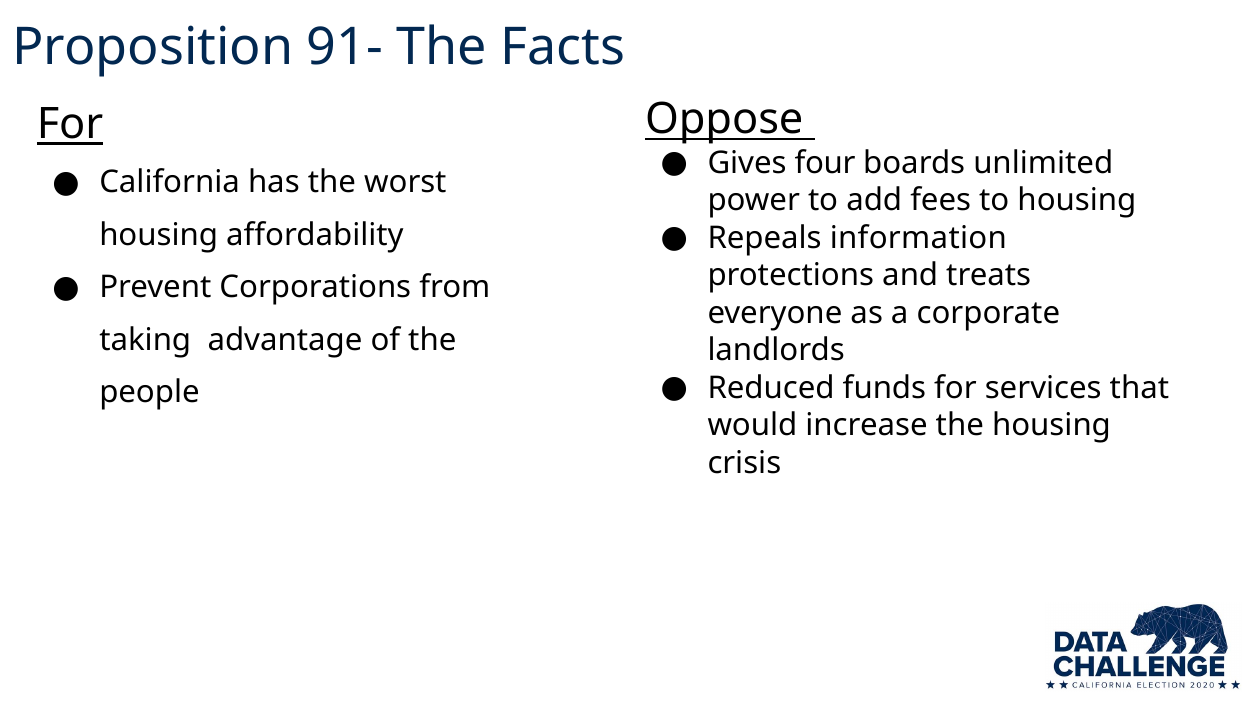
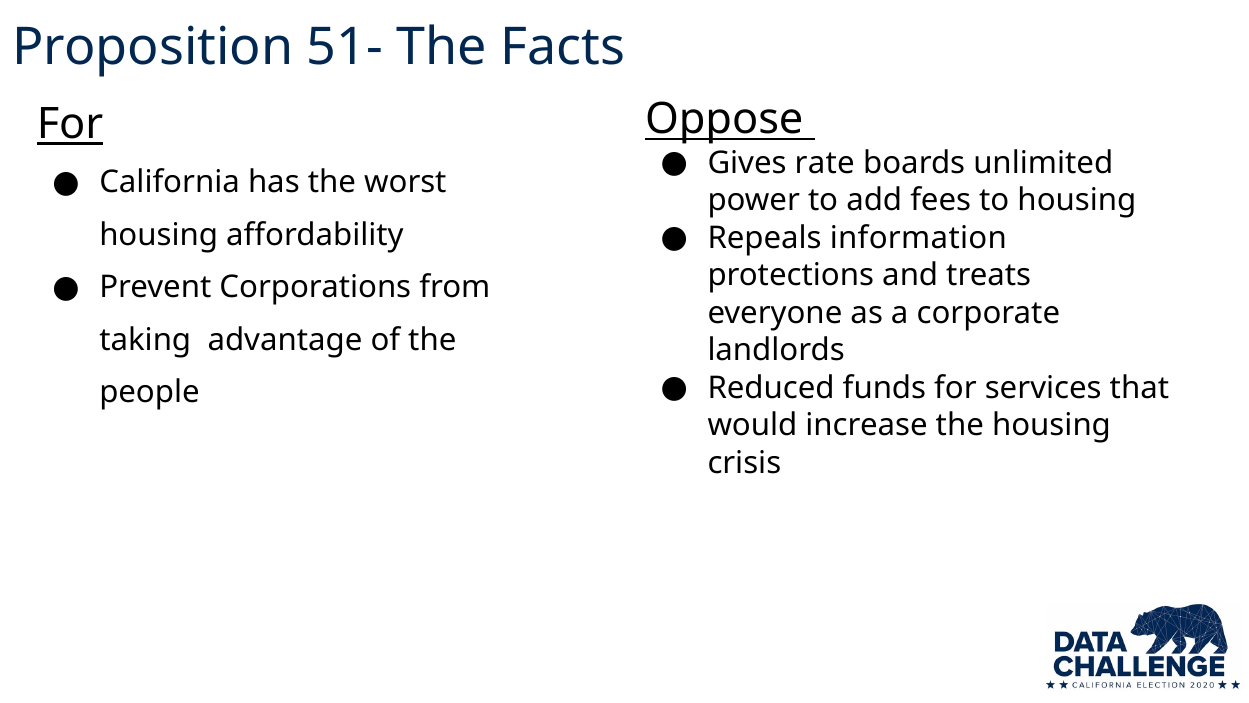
91-: 91- -> 51-
four: four -> rate
